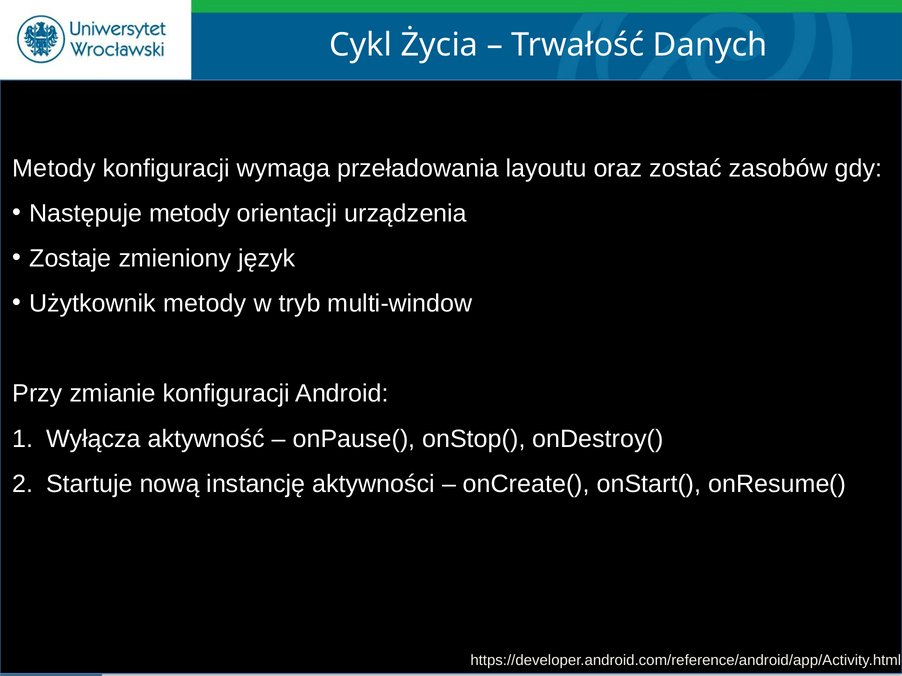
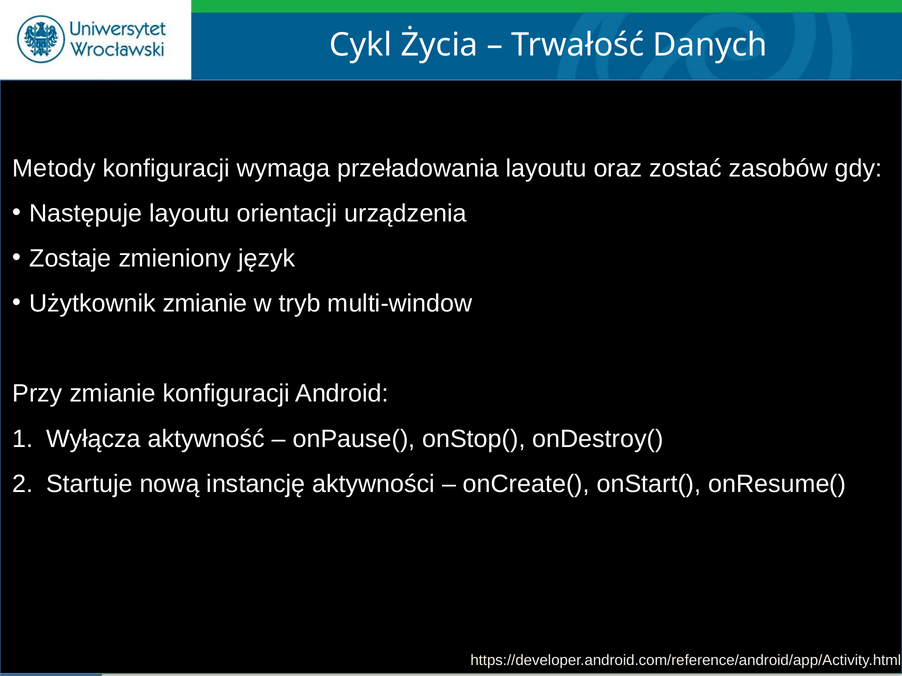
Następuje metody: metody -> layoutu
Użytkownik metody: metody -> zmianie
